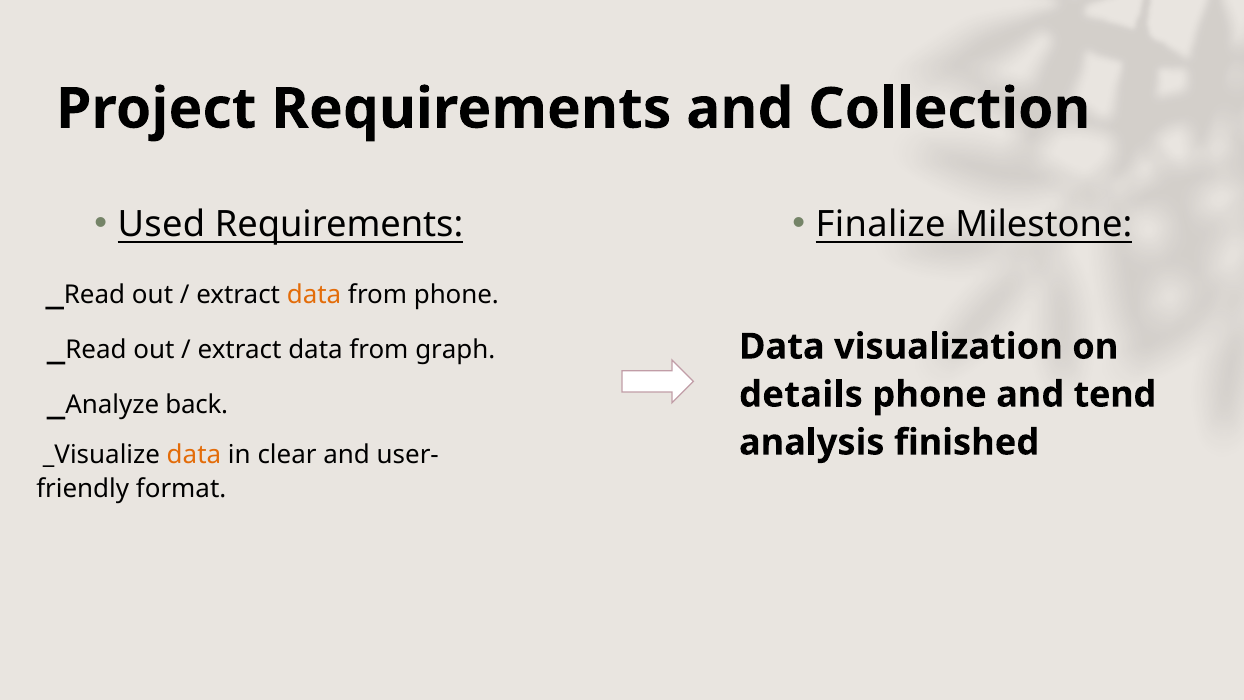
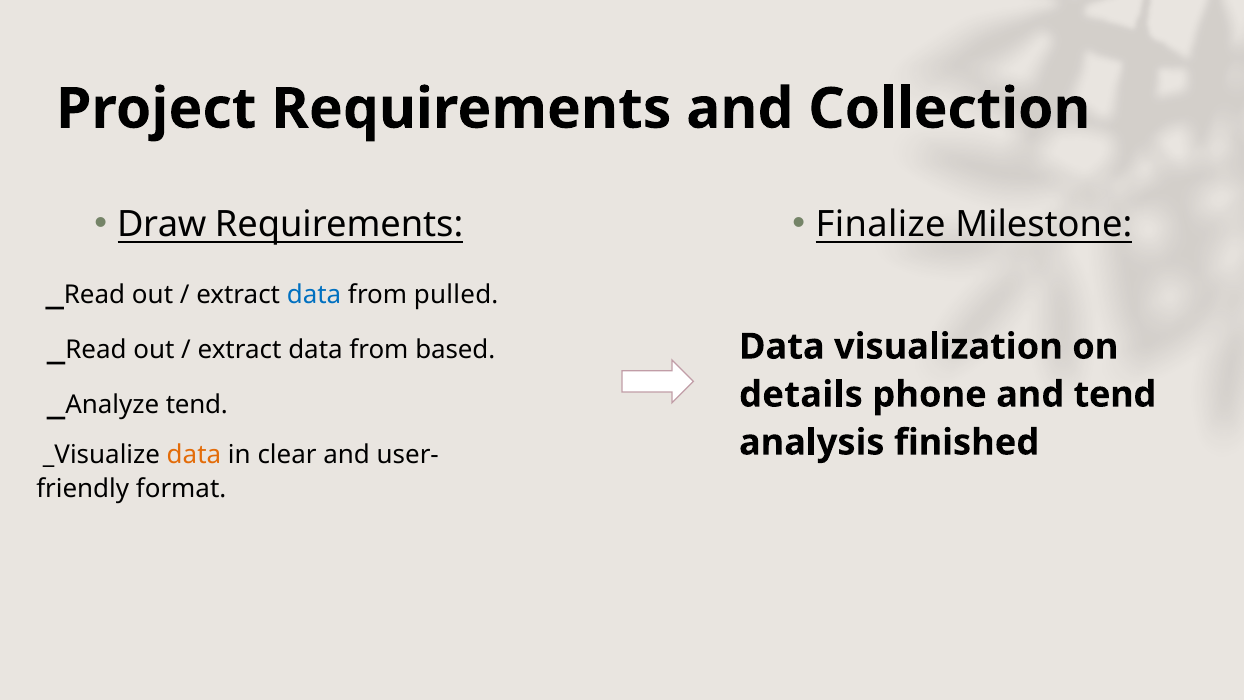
Used: Used -> Draw
data at (314, 295) colour: orange -> blue
from phone: phone -> pulled
graph: graph -> based
back at (197, 404): back -> tend
